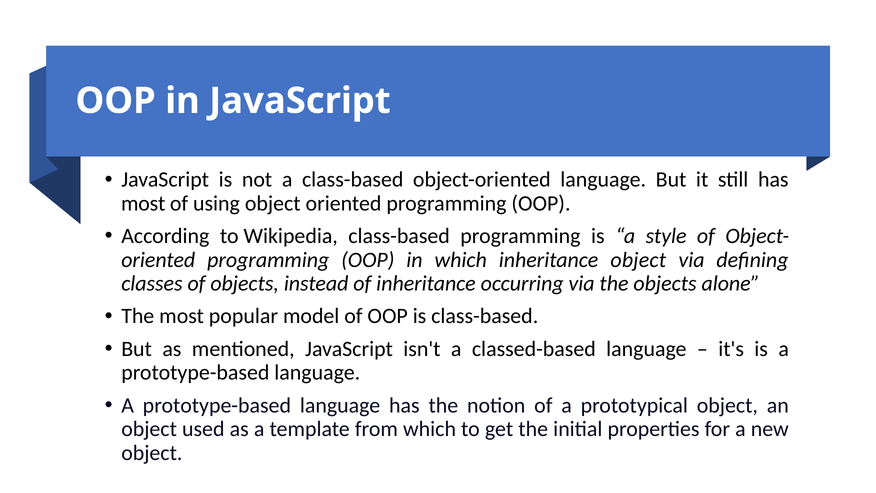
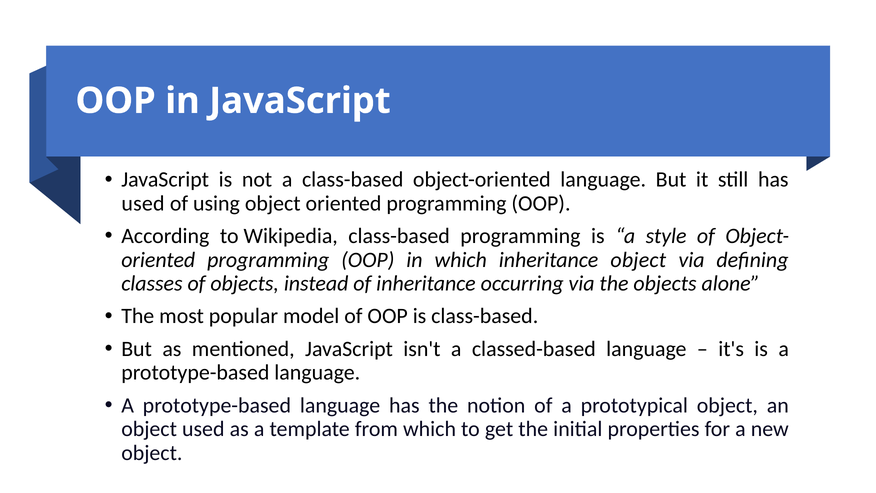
most at (143, 203): most -> used
